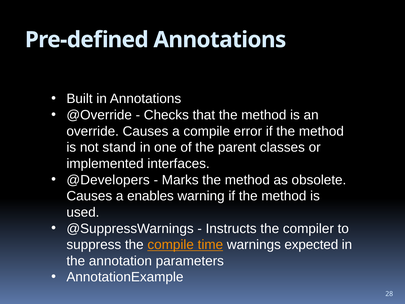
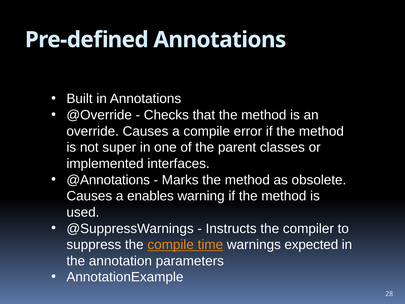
stand: stand -> super
@Developers: @Developers -> @Annotations
